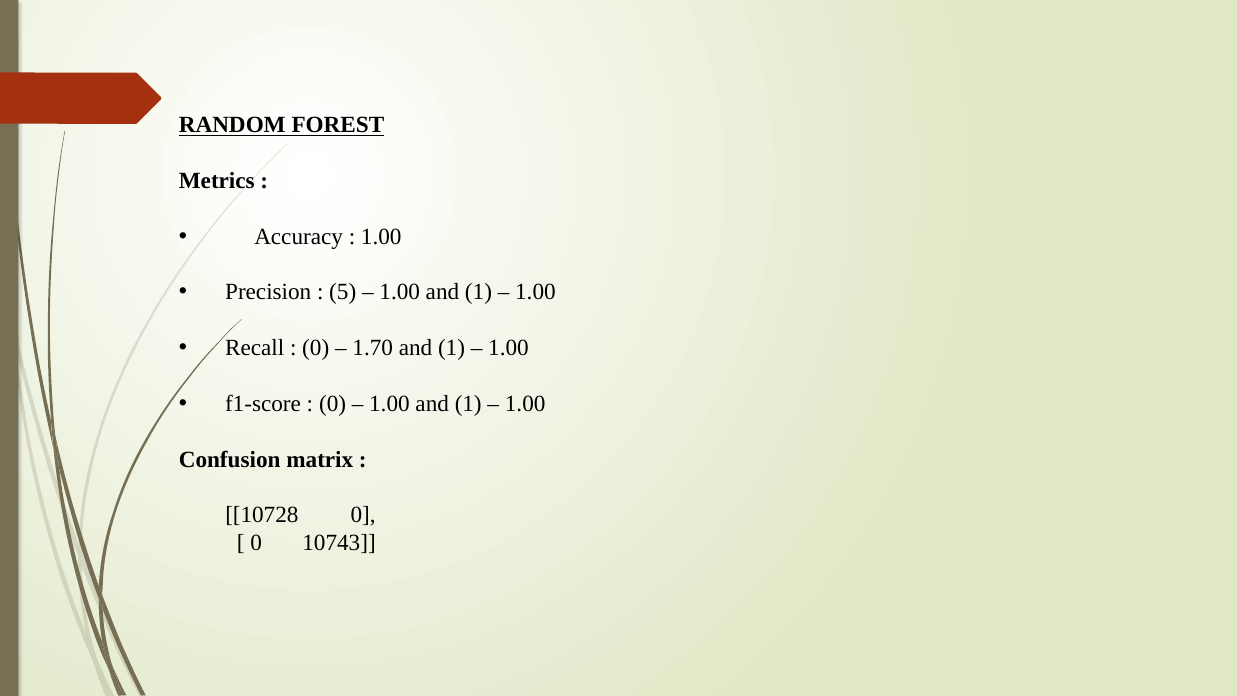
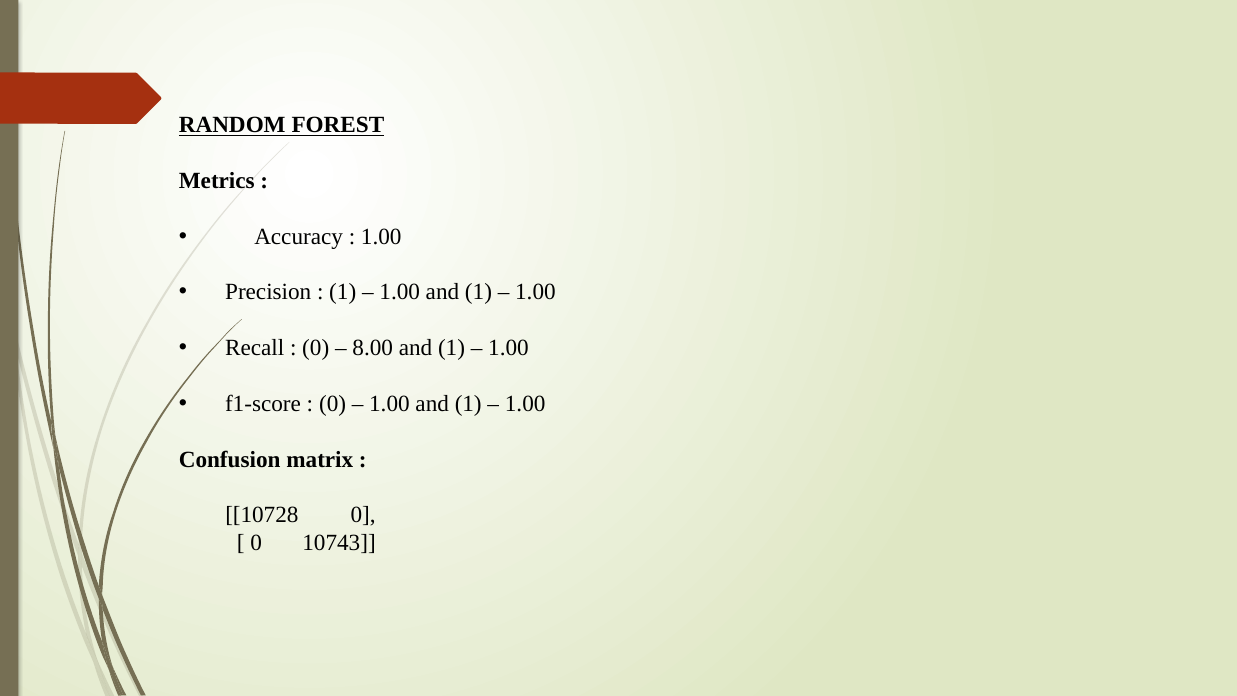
5 at (343, 292): 5 -> 1
1.70: 1.70 -> 8.00
